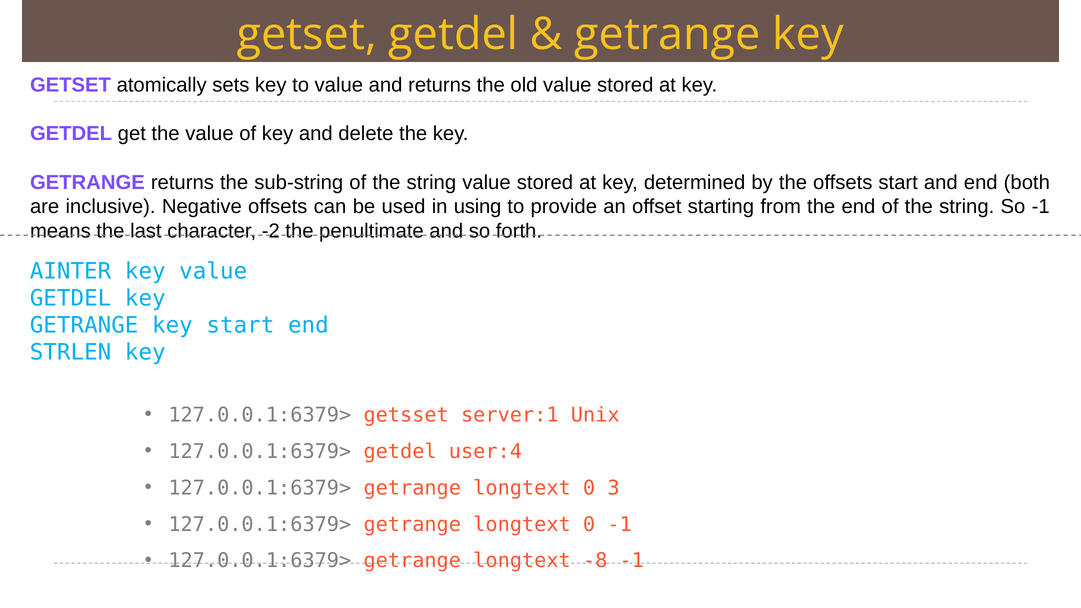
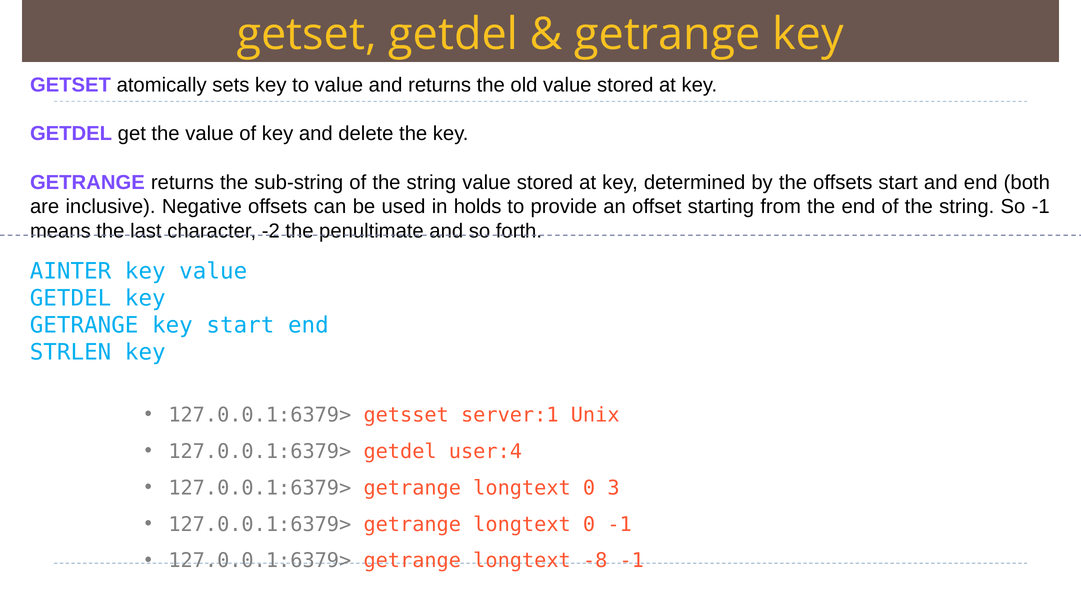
using: using -> holds
